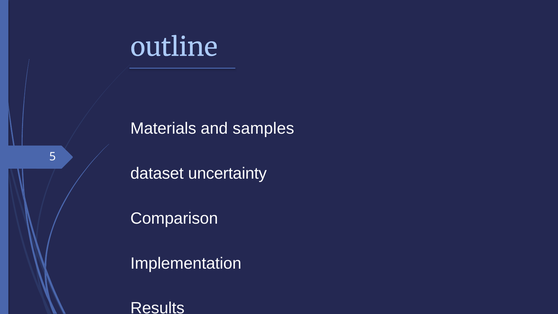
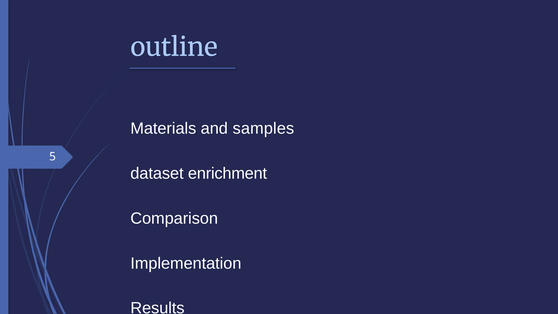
uncertainty: uncertainty -> enrichment
